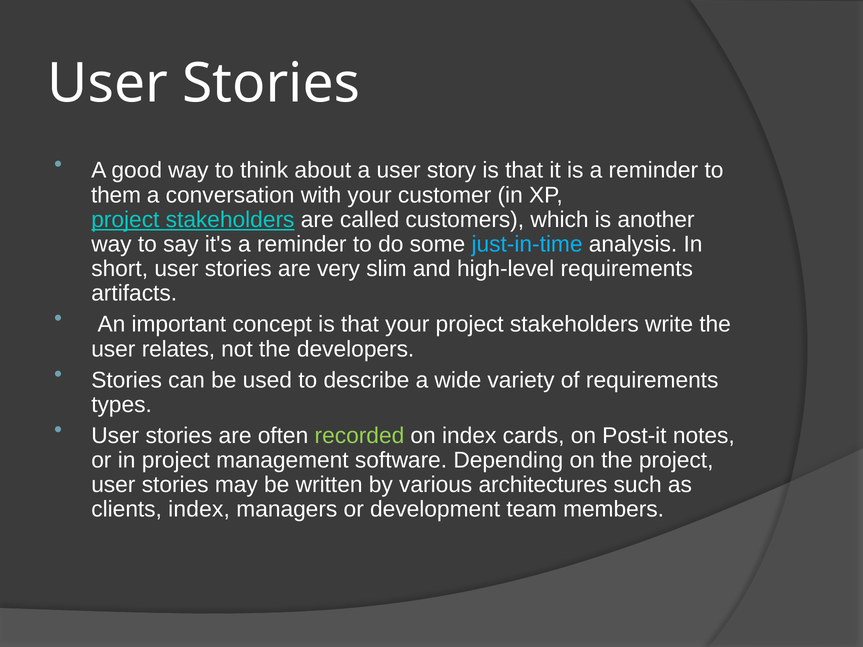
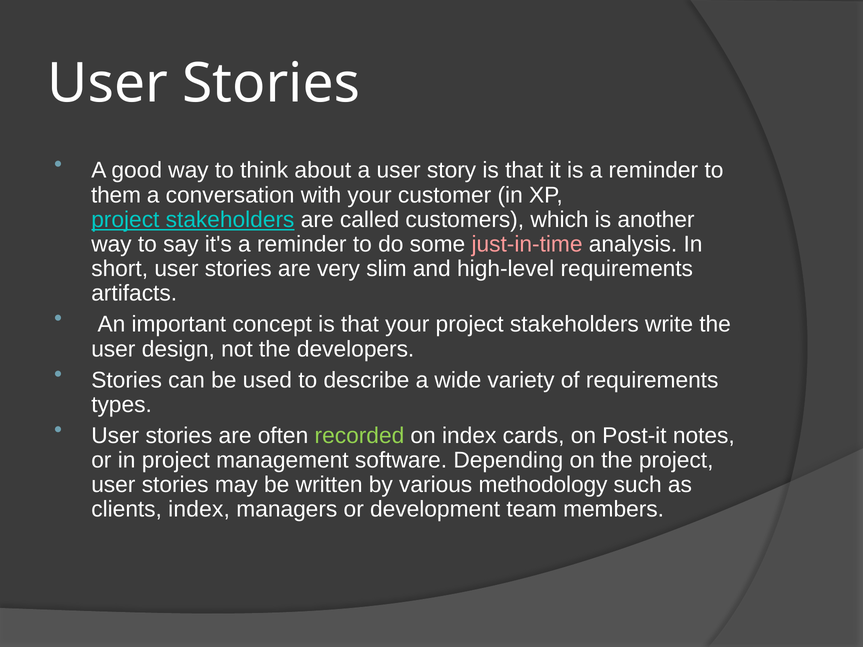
just-in-time colour: light blue -> pink
relates: relates -> design
architectures: architectures -> methodology
